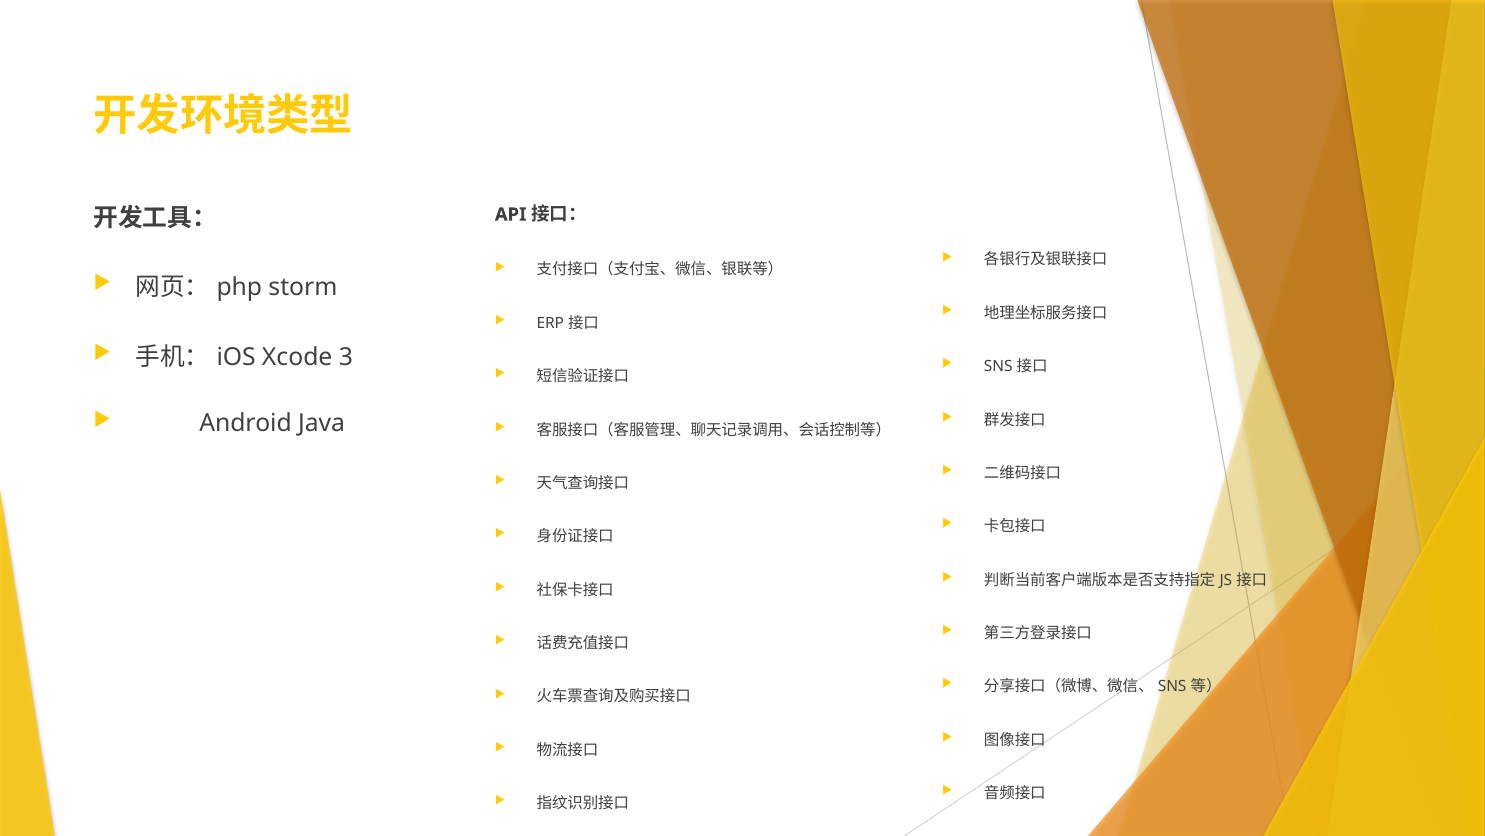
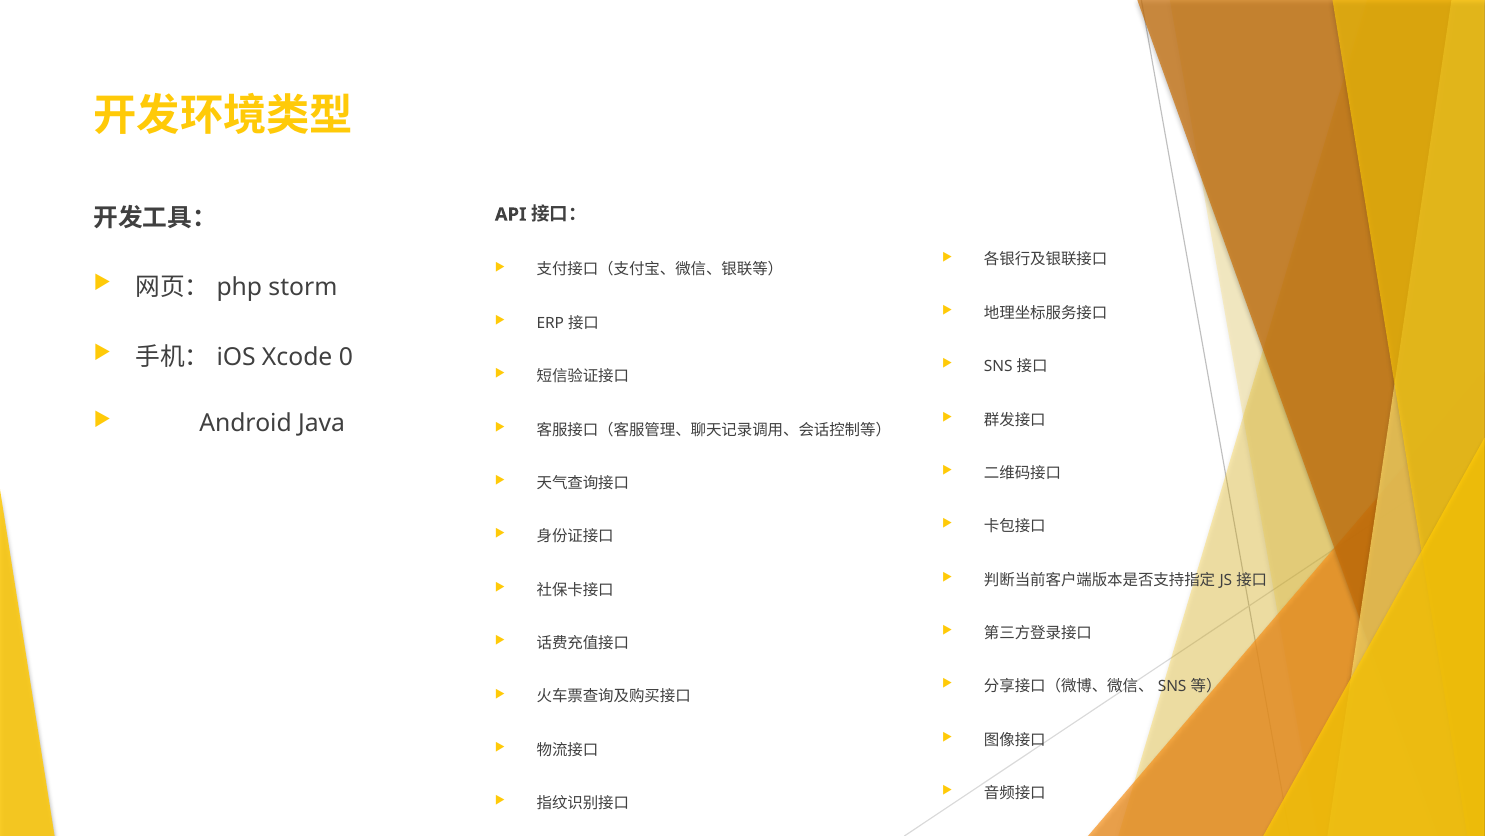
3: 3 -> 0
